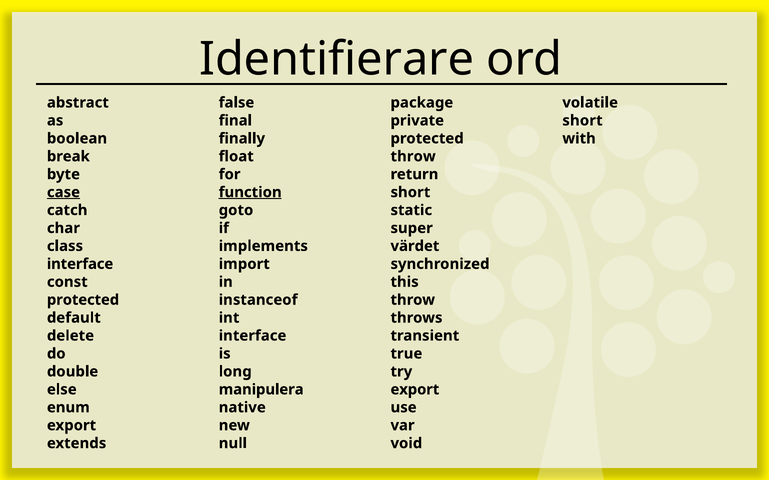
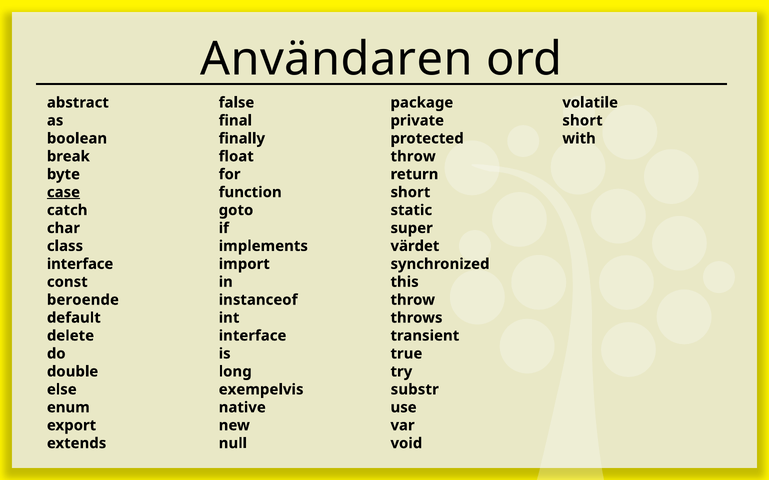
Identifierare: Identifierare -> Användaren
function underline: present -> none
protected at (83, 300): protected -> beroende
manipulera: manipulera -> exempelvis
export at (415, 390): export -> substr
